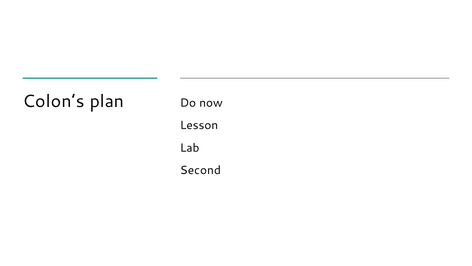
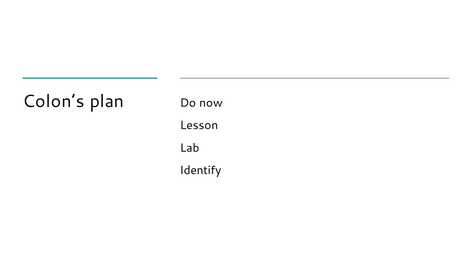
Second: Second -> Identify
